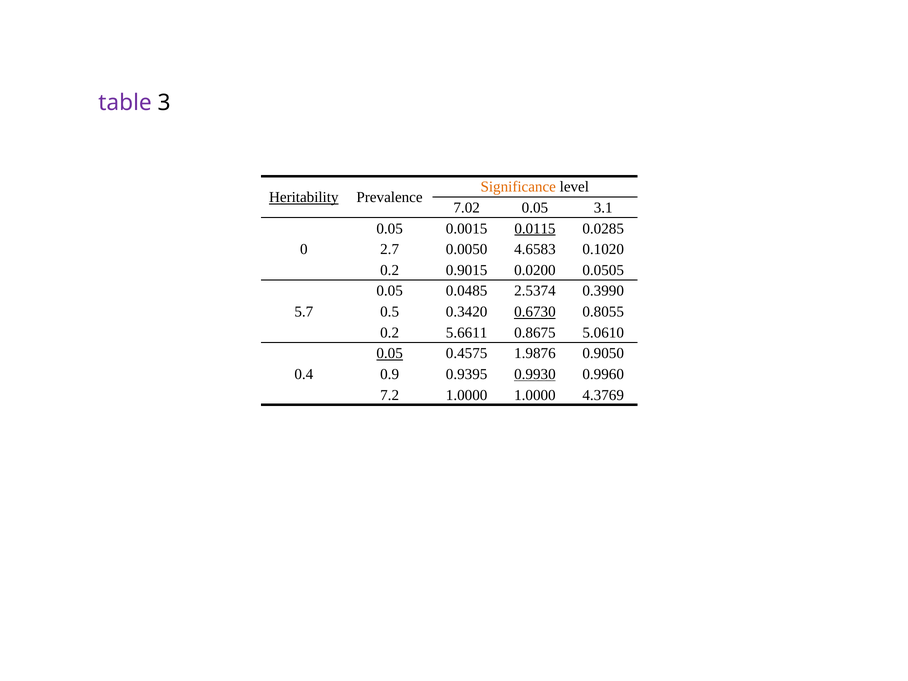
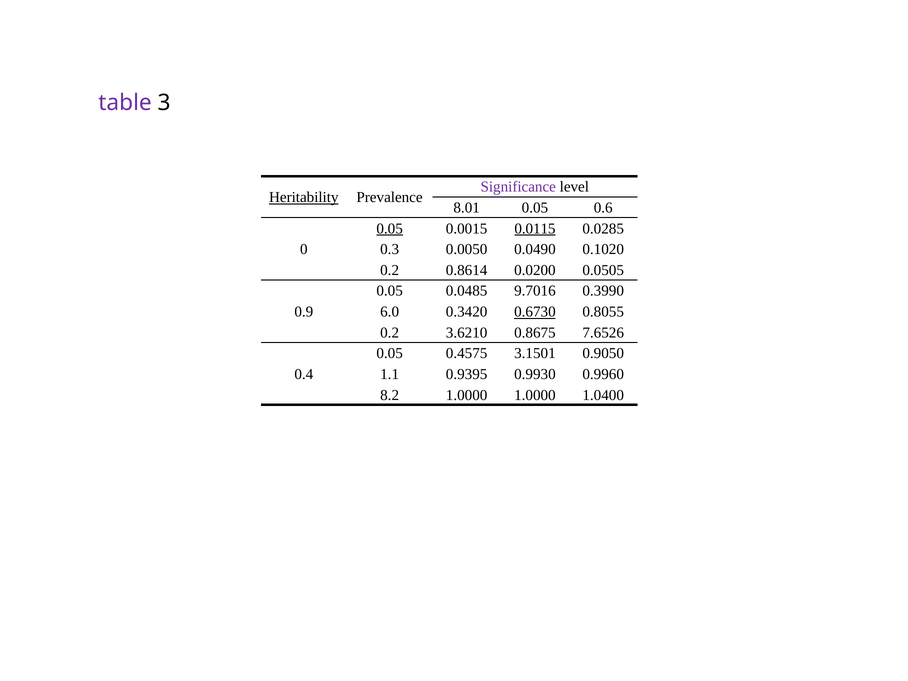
Significance colour: orange -> purple
7.02: 7.02 -> 8.01
3.1: 3.1 -> 0.6
0.05 at (390, 229) underline: none -> present
2.7: 2.7 -> 0.3
4.6583: 4.6583 -> 0.0490
0.9015: 0.9015 -> 0.8614
2.5374: 2.5374 -> 9.7016
5.7: 5.7 -> 0.9
0.5: 0.5 -> 6.0
5.6611: 5.6611 -> 3.6210
5.0610: 5.0610 -> 7.6526
0.05 at (390, 353) underline: present -> none
1.9876: 1.9876 -> 3.1501
0.9: 0.9 -> 1.1
0.9930 underline: present -> none
7.2: 7.2 -> 8.2
4.3769: 4.3769 -> 1.0400
